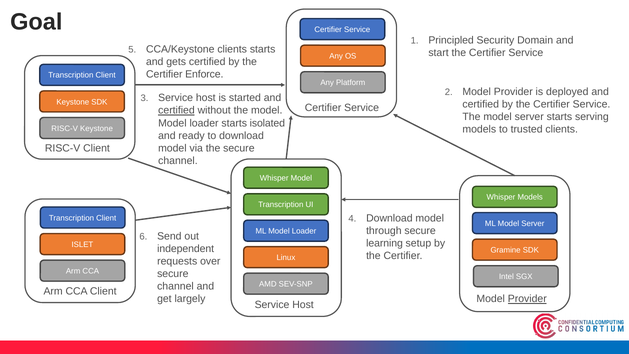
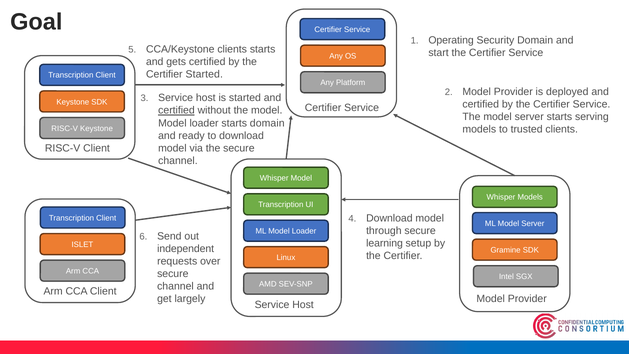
Principled: Principled -> Operating
Certifier Enforce: Enforce -> Started
starts isolated: isolated -> domain
Provider at (527, 299) underline: present -> none
